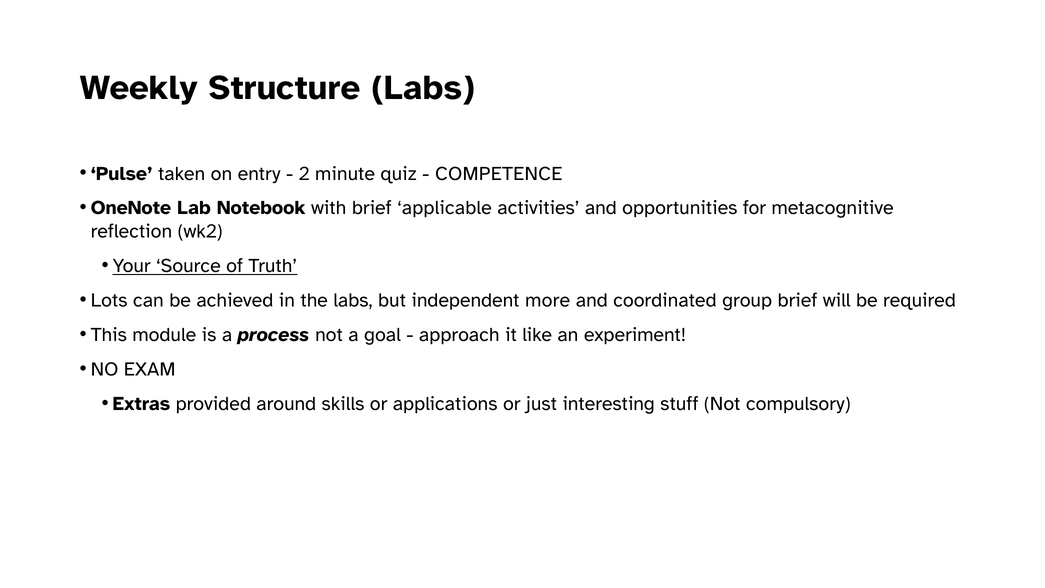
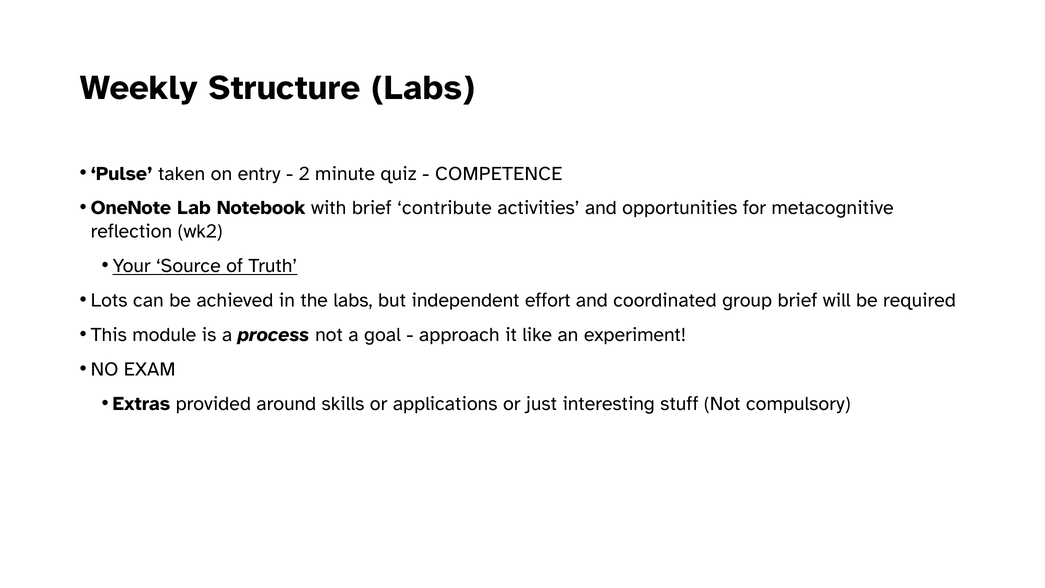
applicable: applicable -> contribute
more: more -> effort
